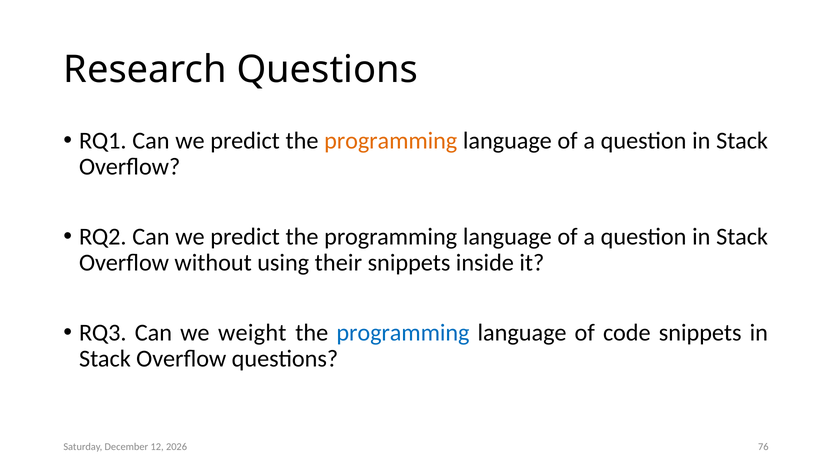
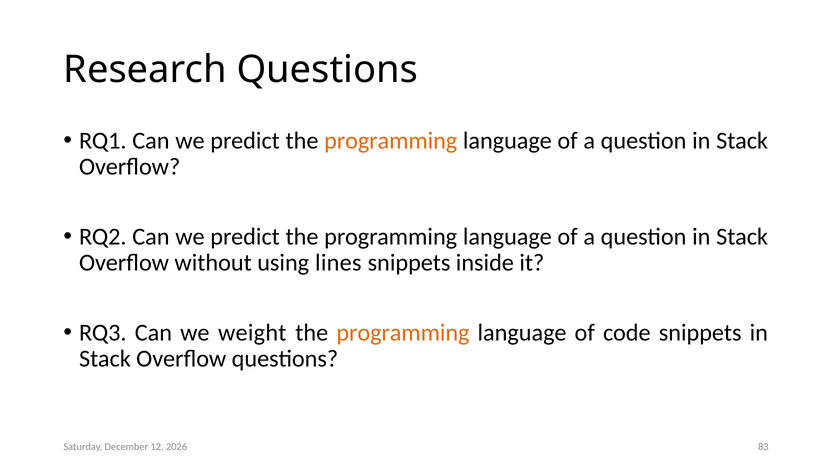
their: their -> lines
programming at (403, 333) colour: blue -> orange
76: 76 -> 83
